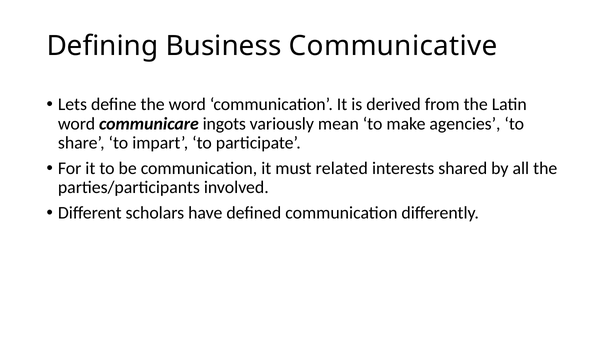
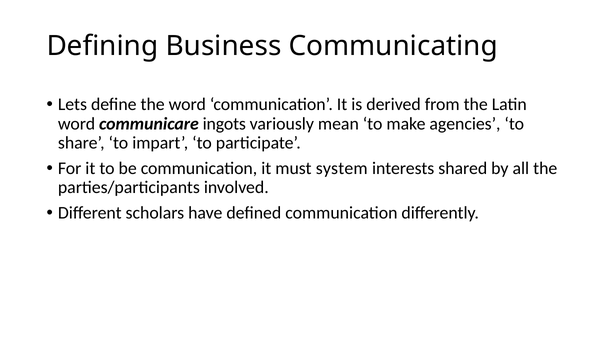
Communicative: Communicative -> Communicating
related: related -> system
